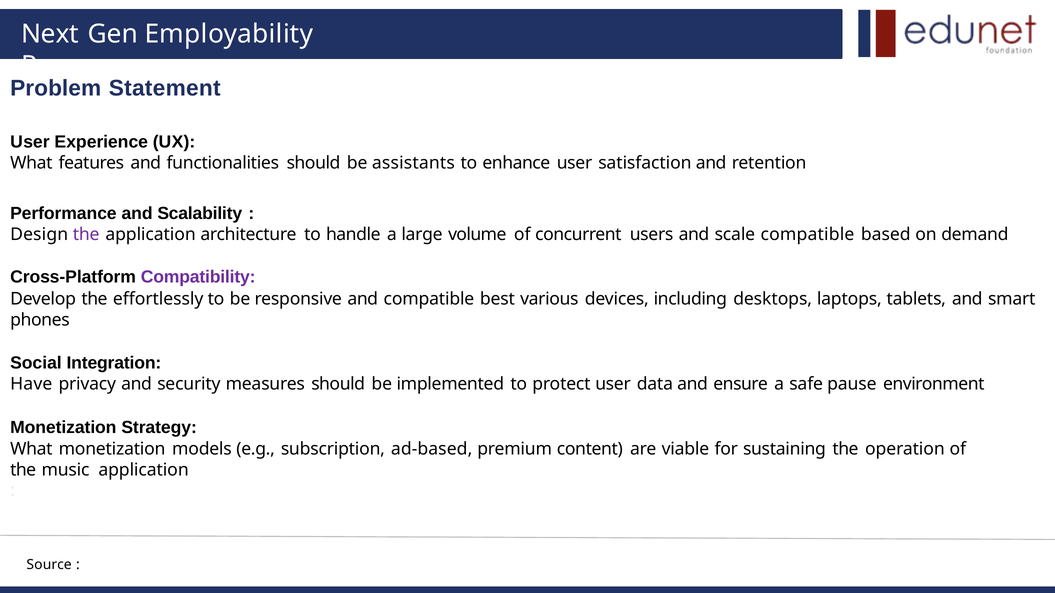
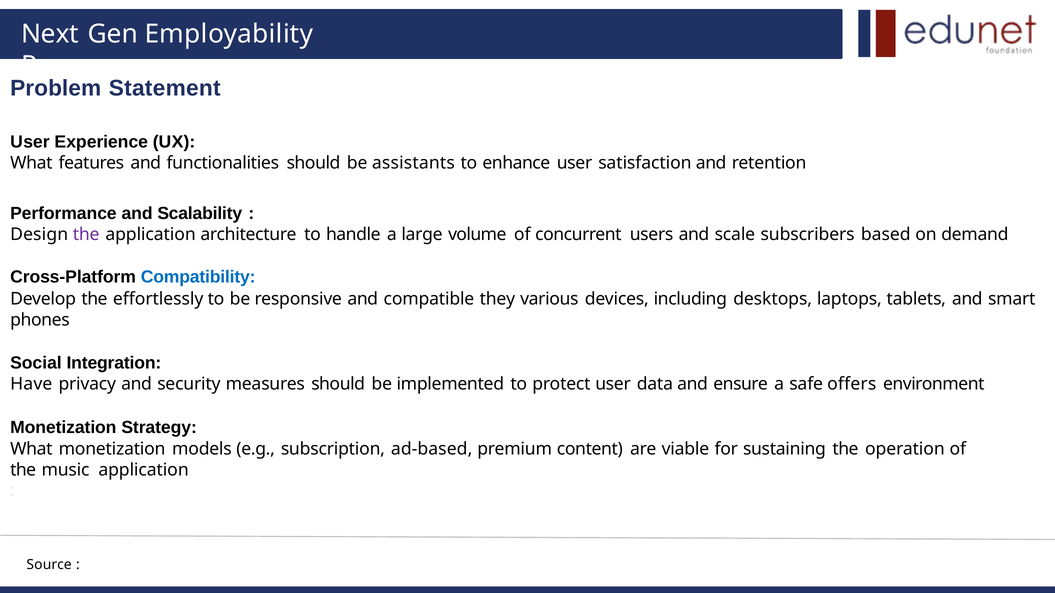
scale compatible: compatible -> subscribers
Compatibility colour: purple -> blue
best: best -> they
pause: pause -> offers
